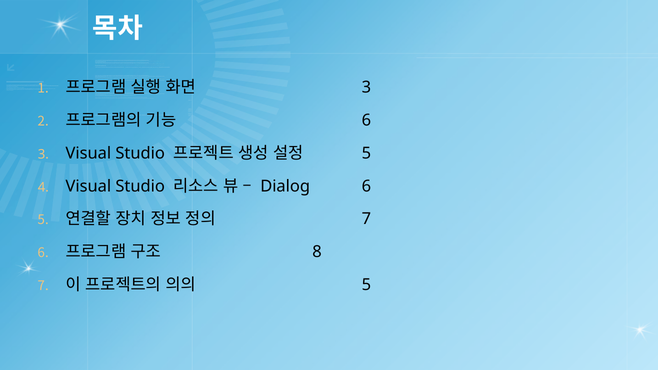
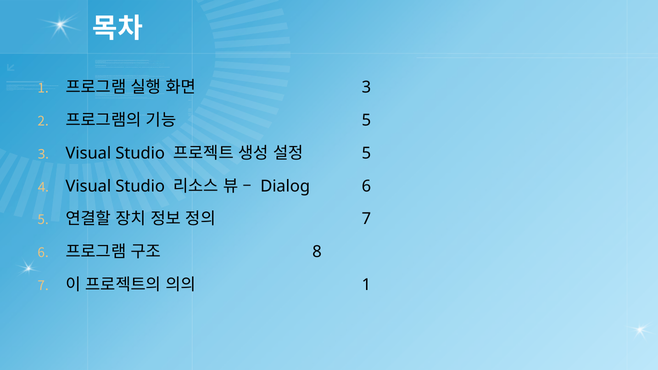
6 at (366, 120): 6 -> 5
5 at (366, 285): 5 -> 1
